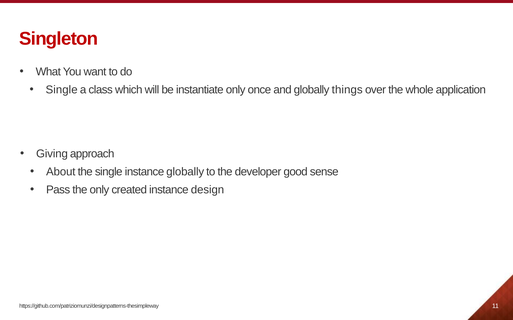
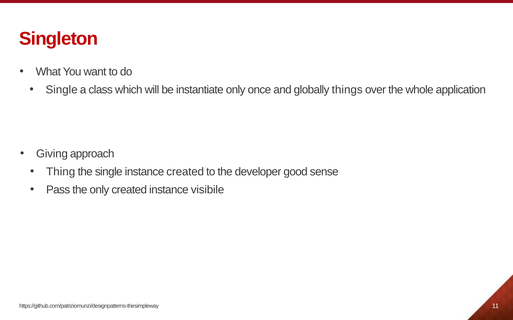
About: About -> Thing
instance globally: globally -> created
design: design -> visibile
